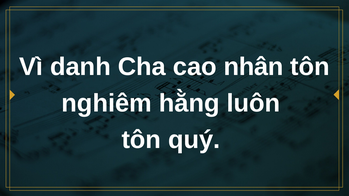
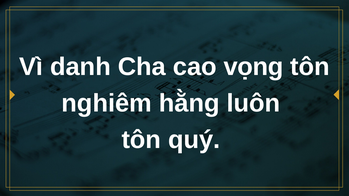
nhân: nhân -> vọng
